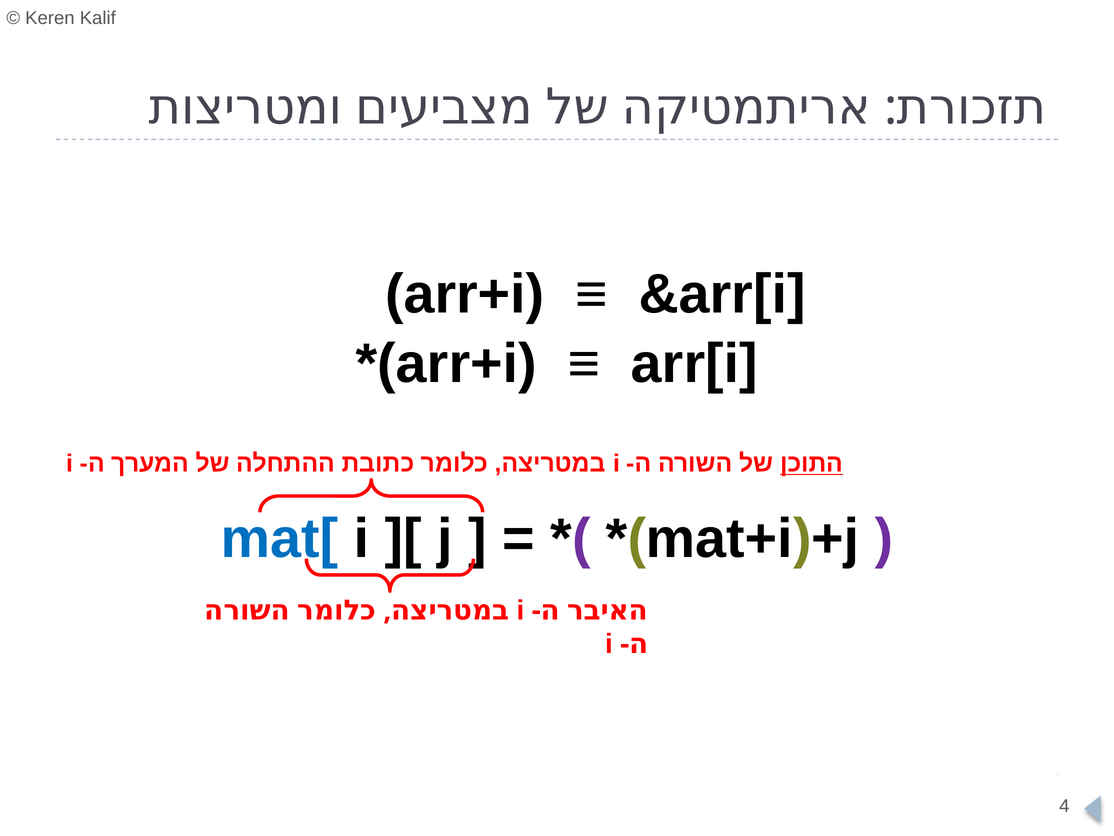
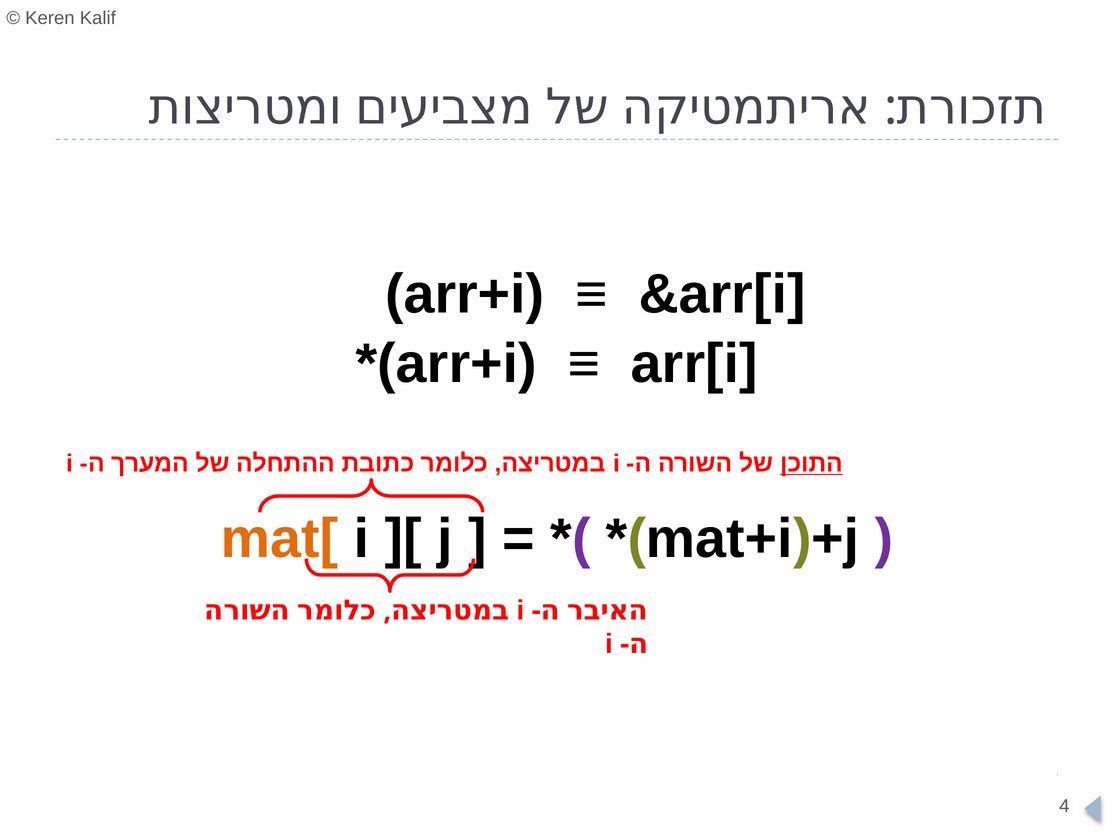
mat[ colour: blue -> orange
